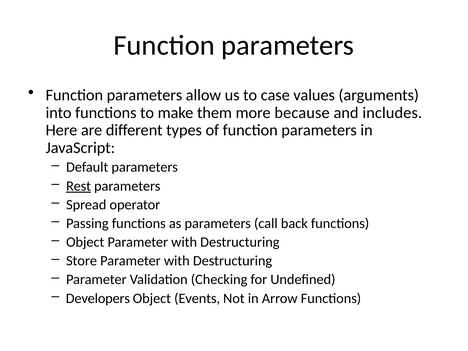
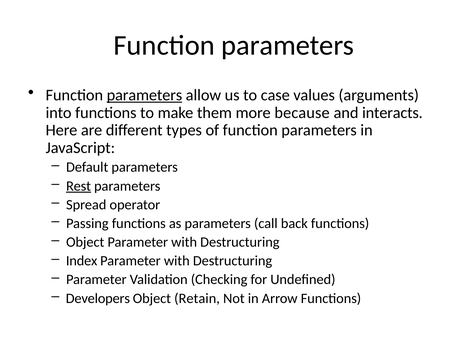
parameters at (144, 95) underline: none -> present
includes: includes -> interacts
Store: Store -> Index
Events: Events -> Retain
